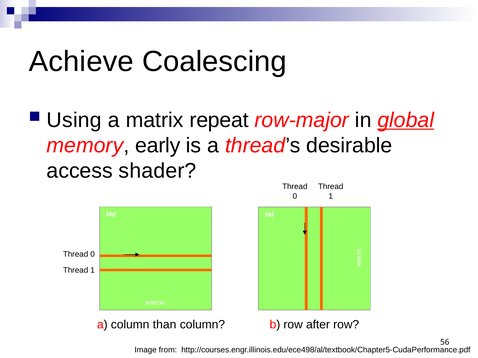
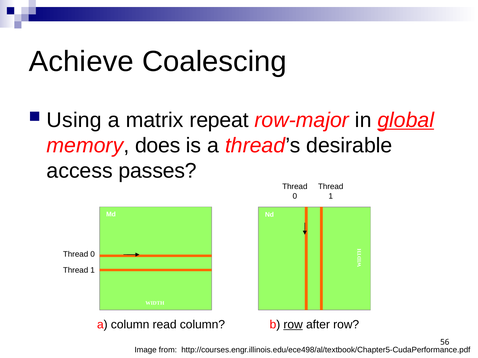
early: early -> does
shader: shader -> passes
than: than -> read
row at (293, 325) underline: none -> present
